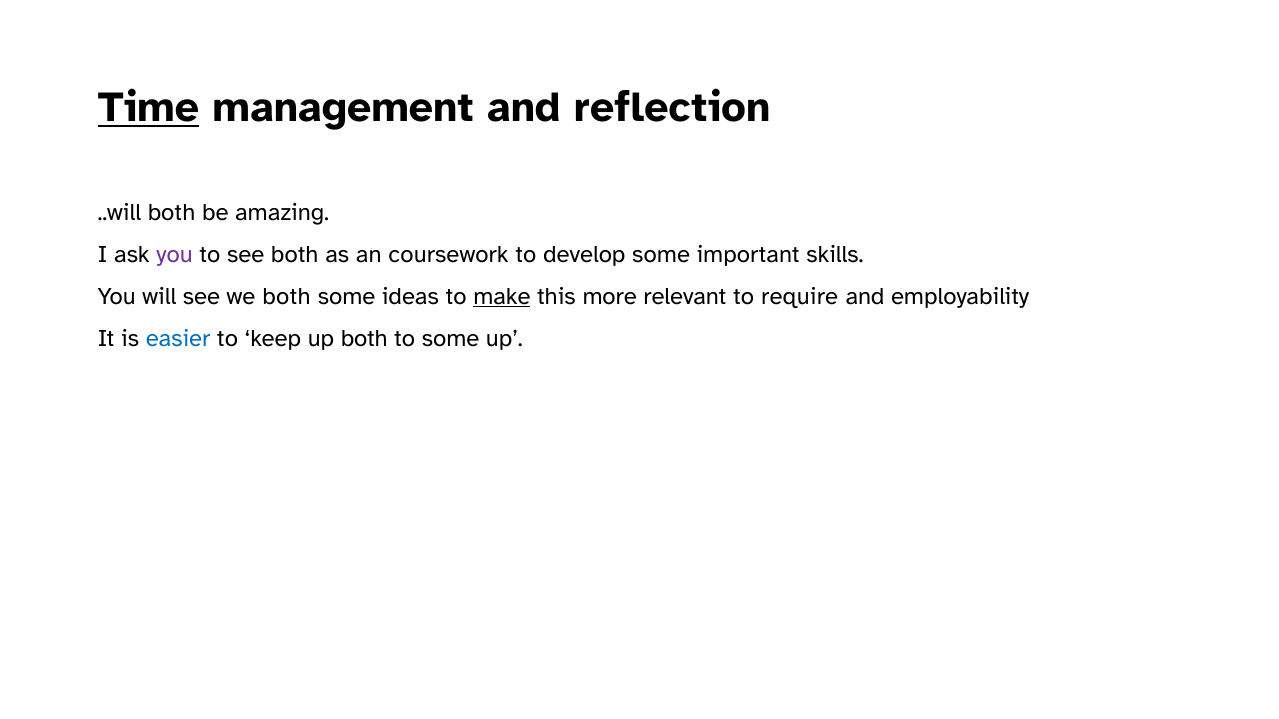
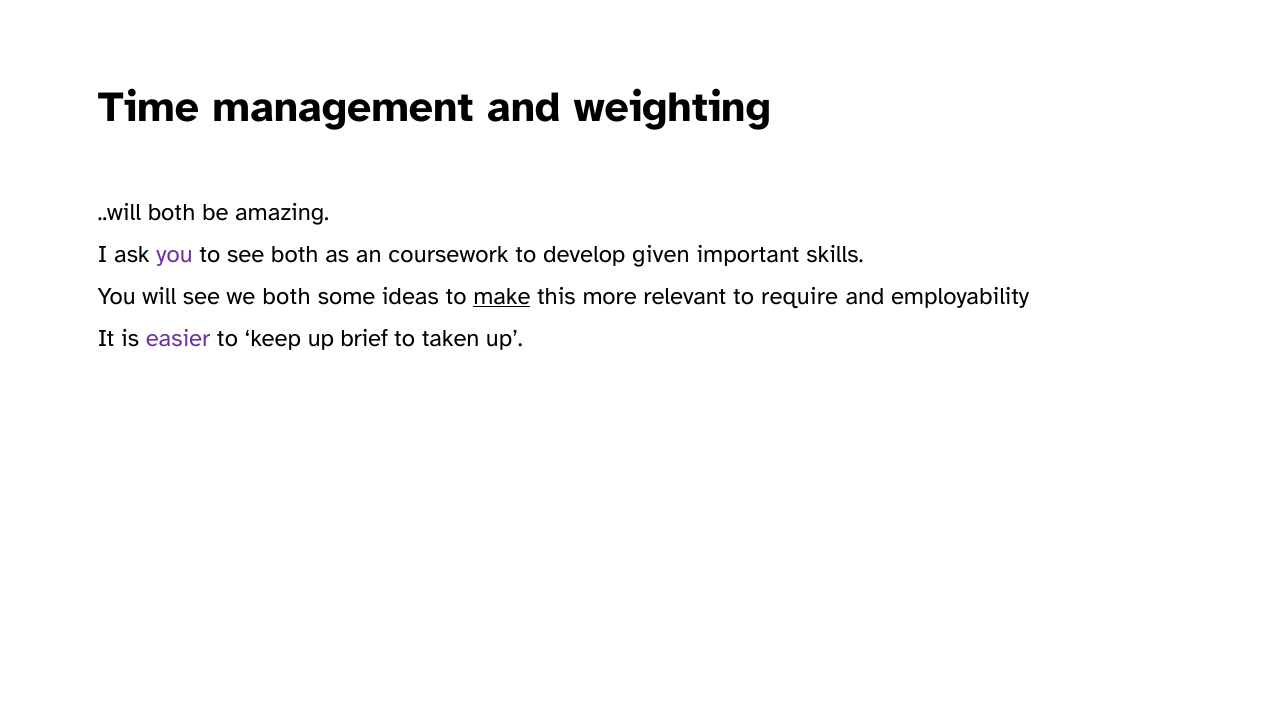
Time underline: present -> none
reflection: reflection -> weighting
develop some: some -> given
easier colour: blue -> purple
up both: both -> brief
to some: some -> taken
